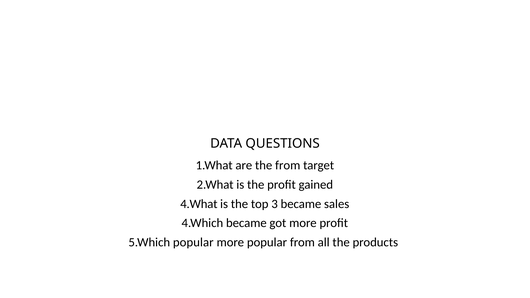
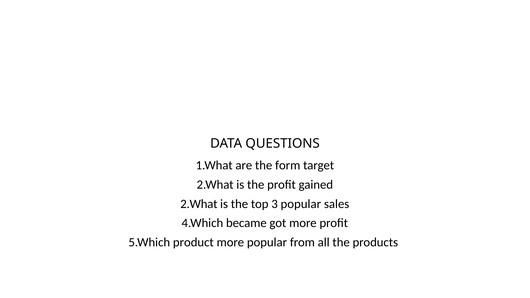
the from: from -> form
4.What at (199, 204): 4.What -> 2.What
3 became: became -> popular
5.Which popular: popular -> product
